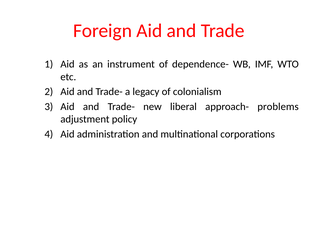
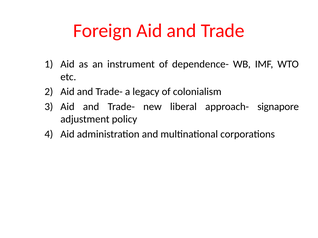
problems: problems -> signapore
